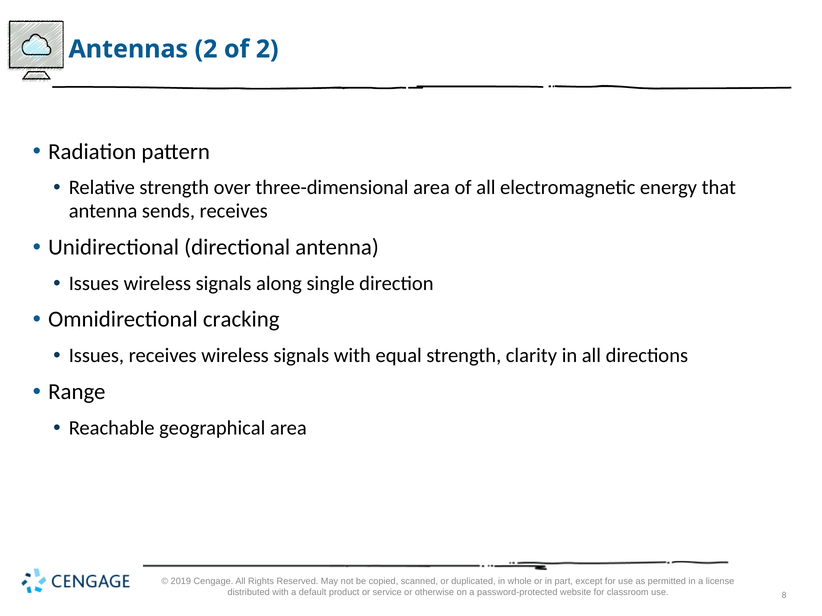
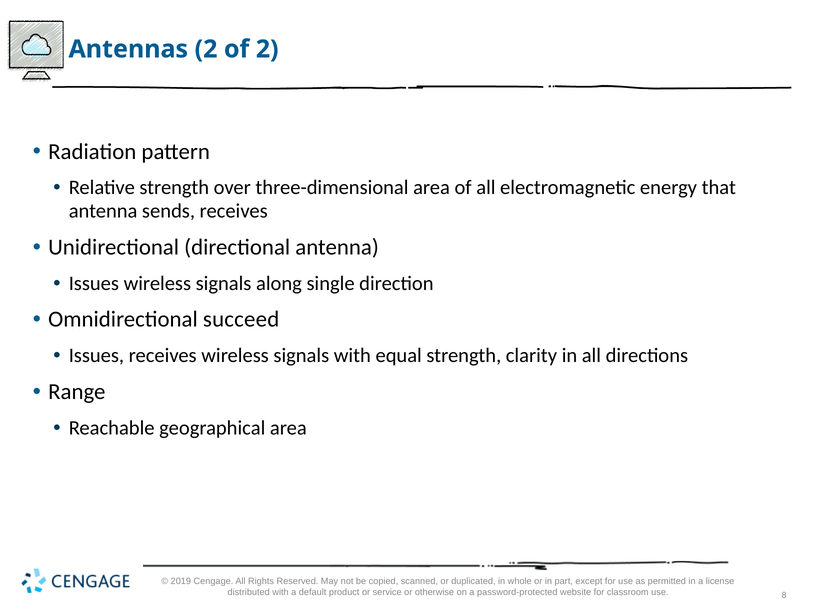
cracking: cracking -> succeed
